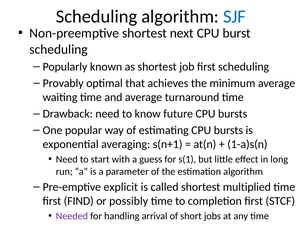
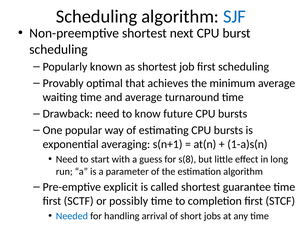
s(1: s(1 -> s(8
multiplied: multiplied -> guarantee
FIND: FIND -> SCTF
Needed colour: purple -> blue
